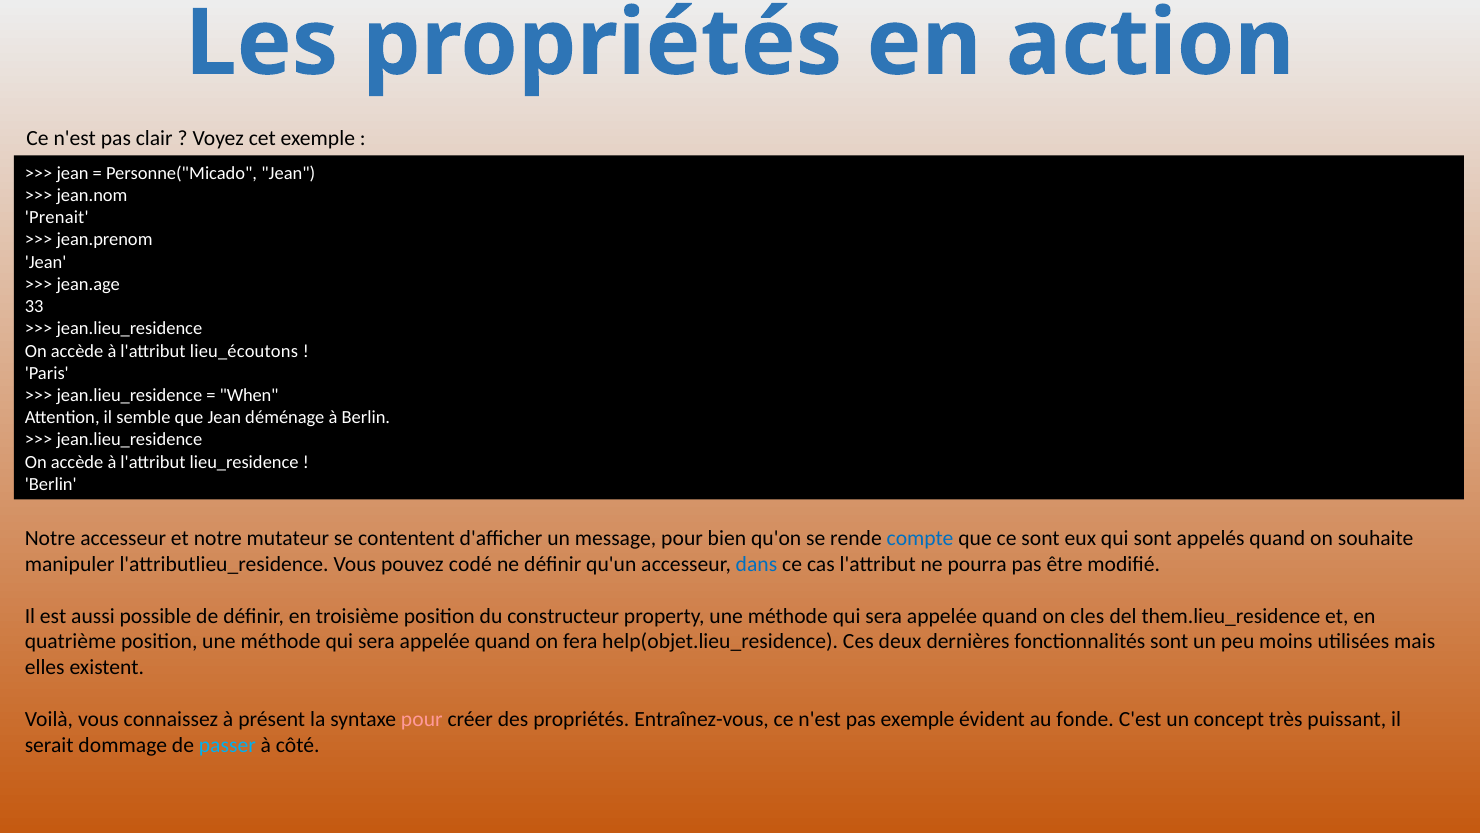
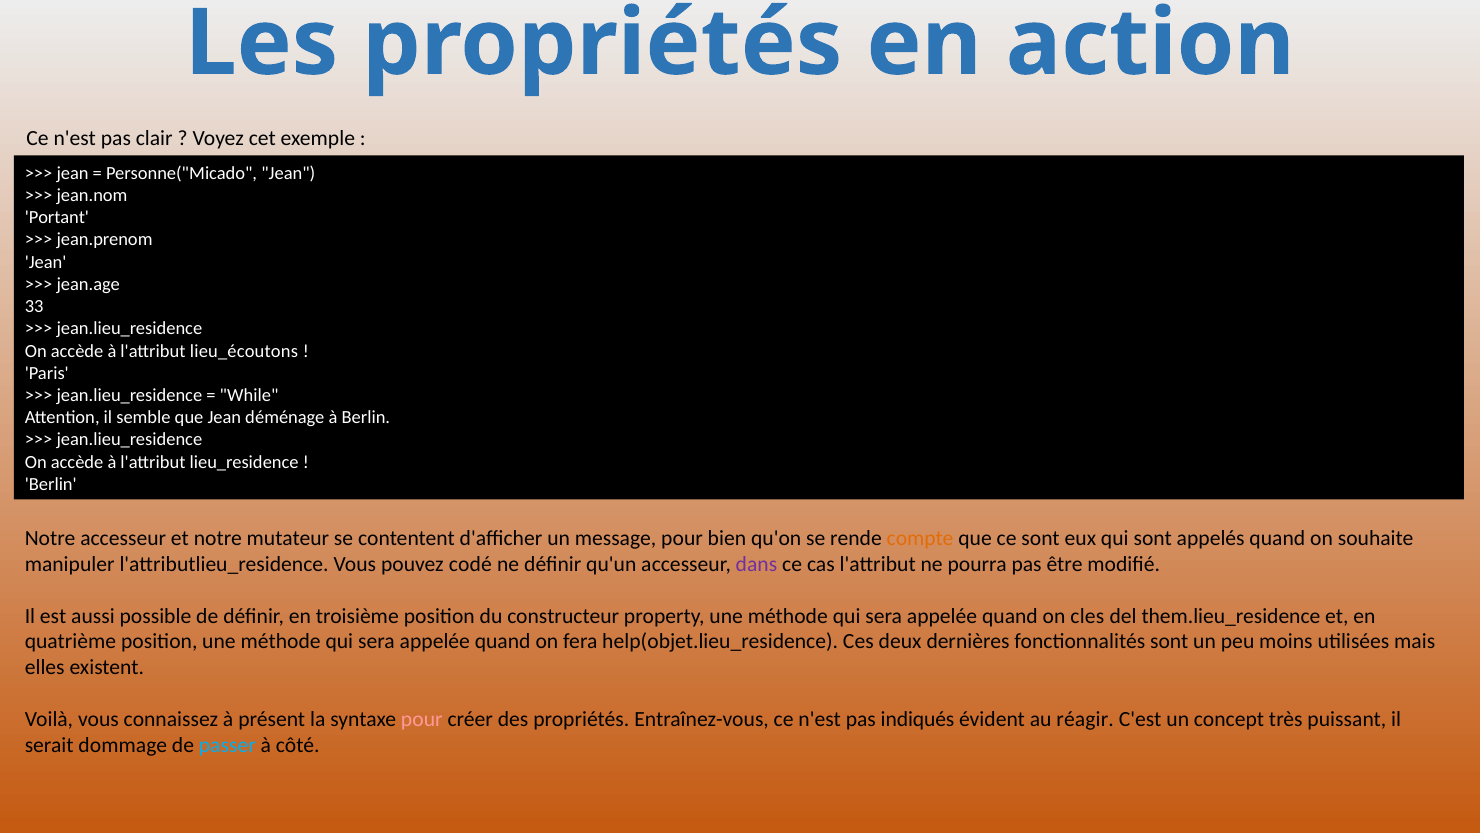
Prenait: Prenait -> Portant
When: When -> While
compte colour: blue -> orange
dans colour: blue -> purple
pas exemple: exemple -> indiqués
fonde: fonde -> réagir
